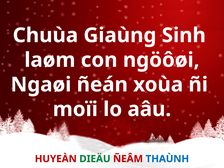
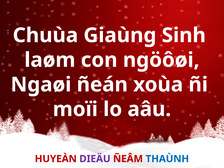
DIEÄU colour: green -> purple
